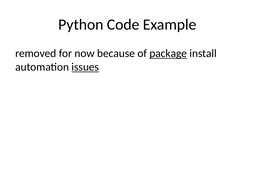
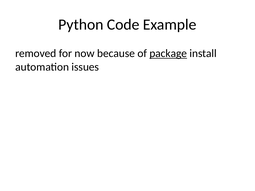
issues underline: present -> none
